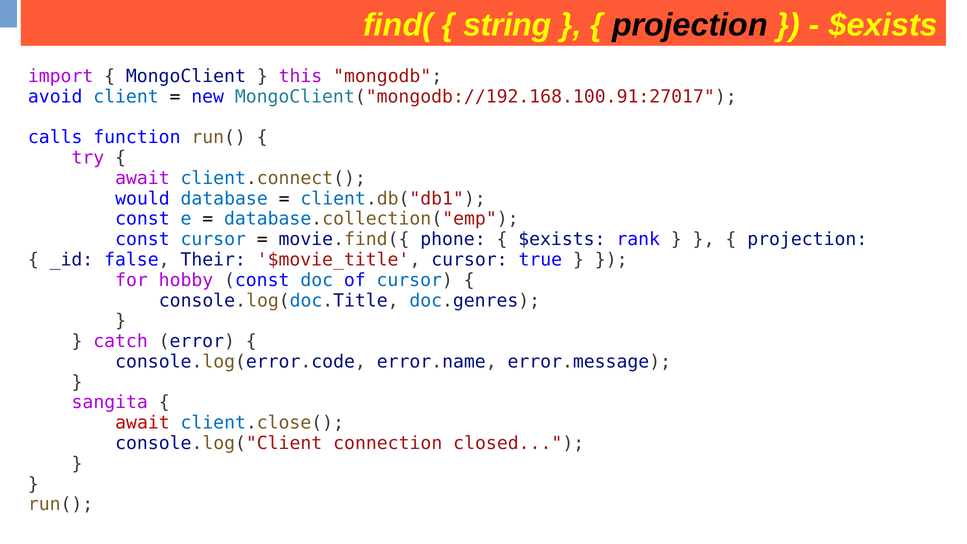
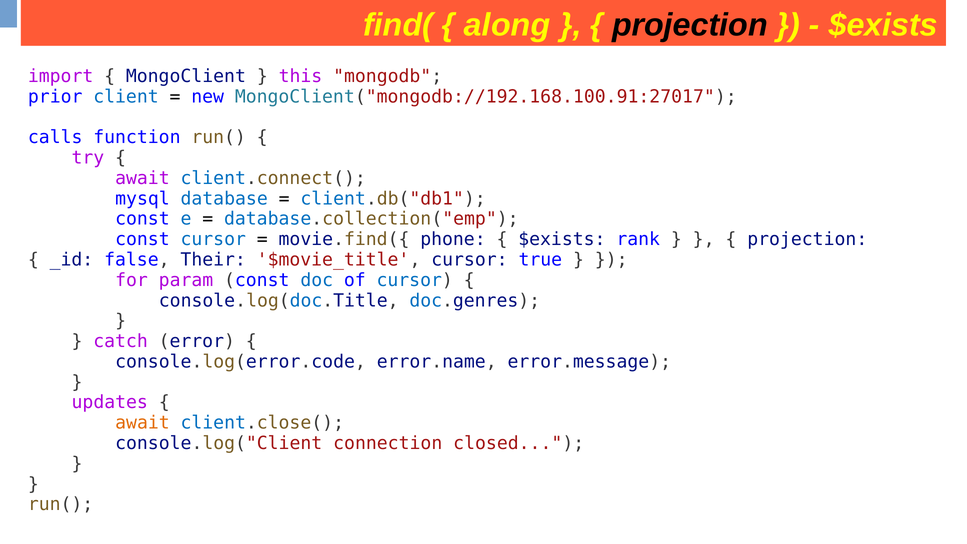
string: string -> along
avoid: avoid -> prior
would: would -> mysql
hobby: hobby -> param
sangita: sangita -> updates
await at (142, 423) colour: red -> orange
